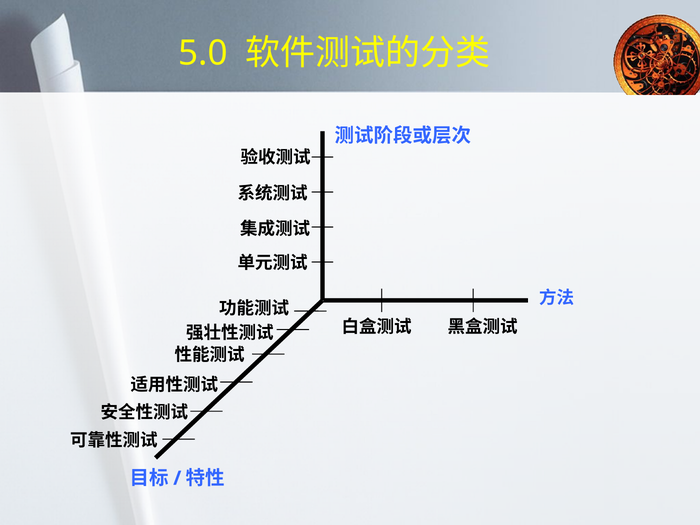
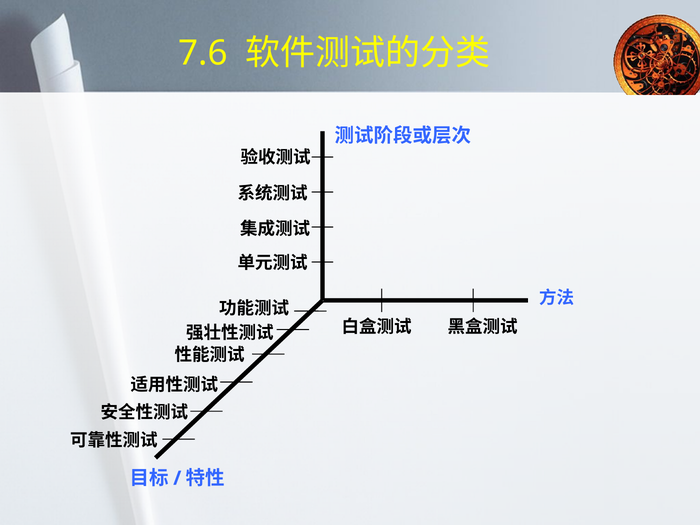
5.0: 5.0 -> 7.6
